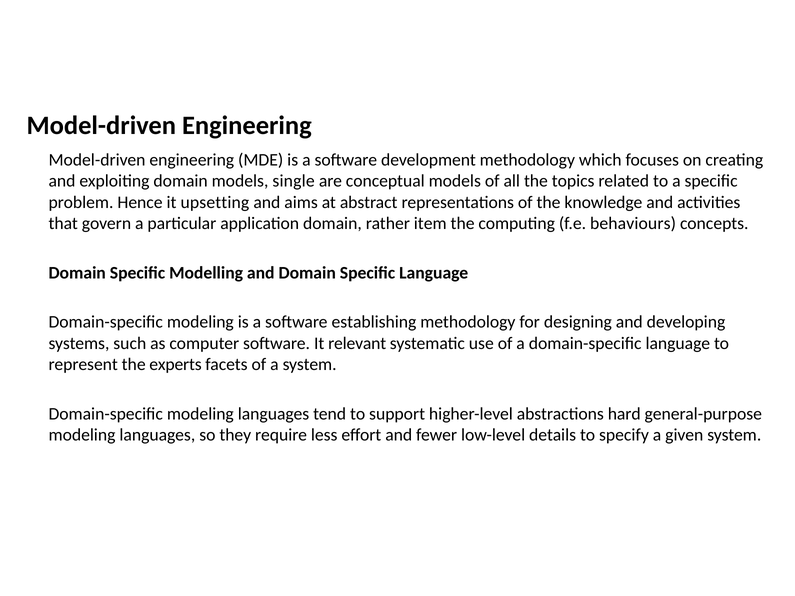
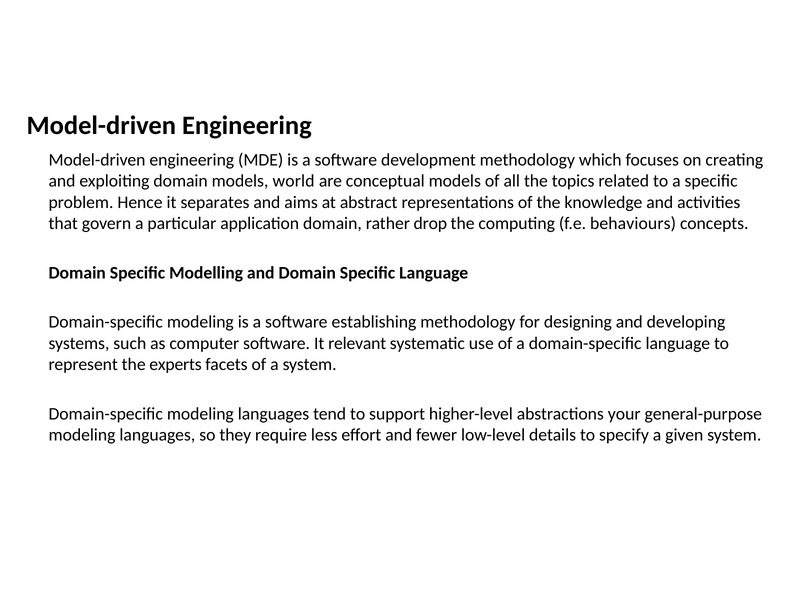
single: single -> world
upsetting: upsetting -> separates
item: item -> drop
hard: hard -> your
